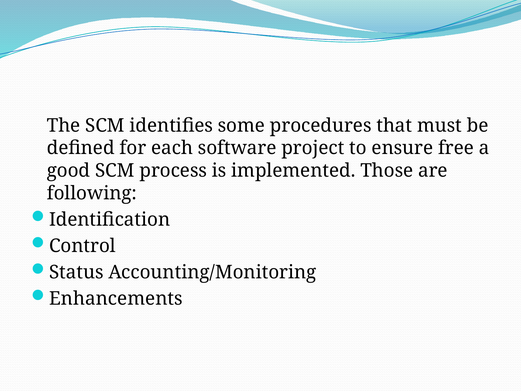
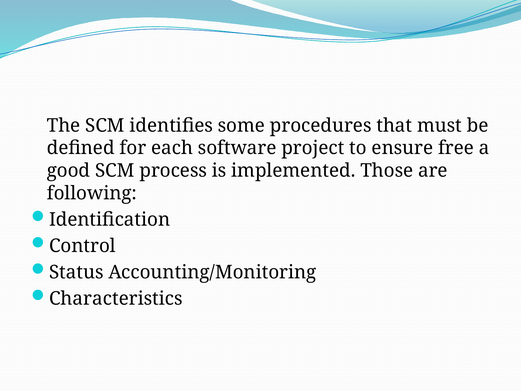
Enhancements: Enhancements -> Characteristics
